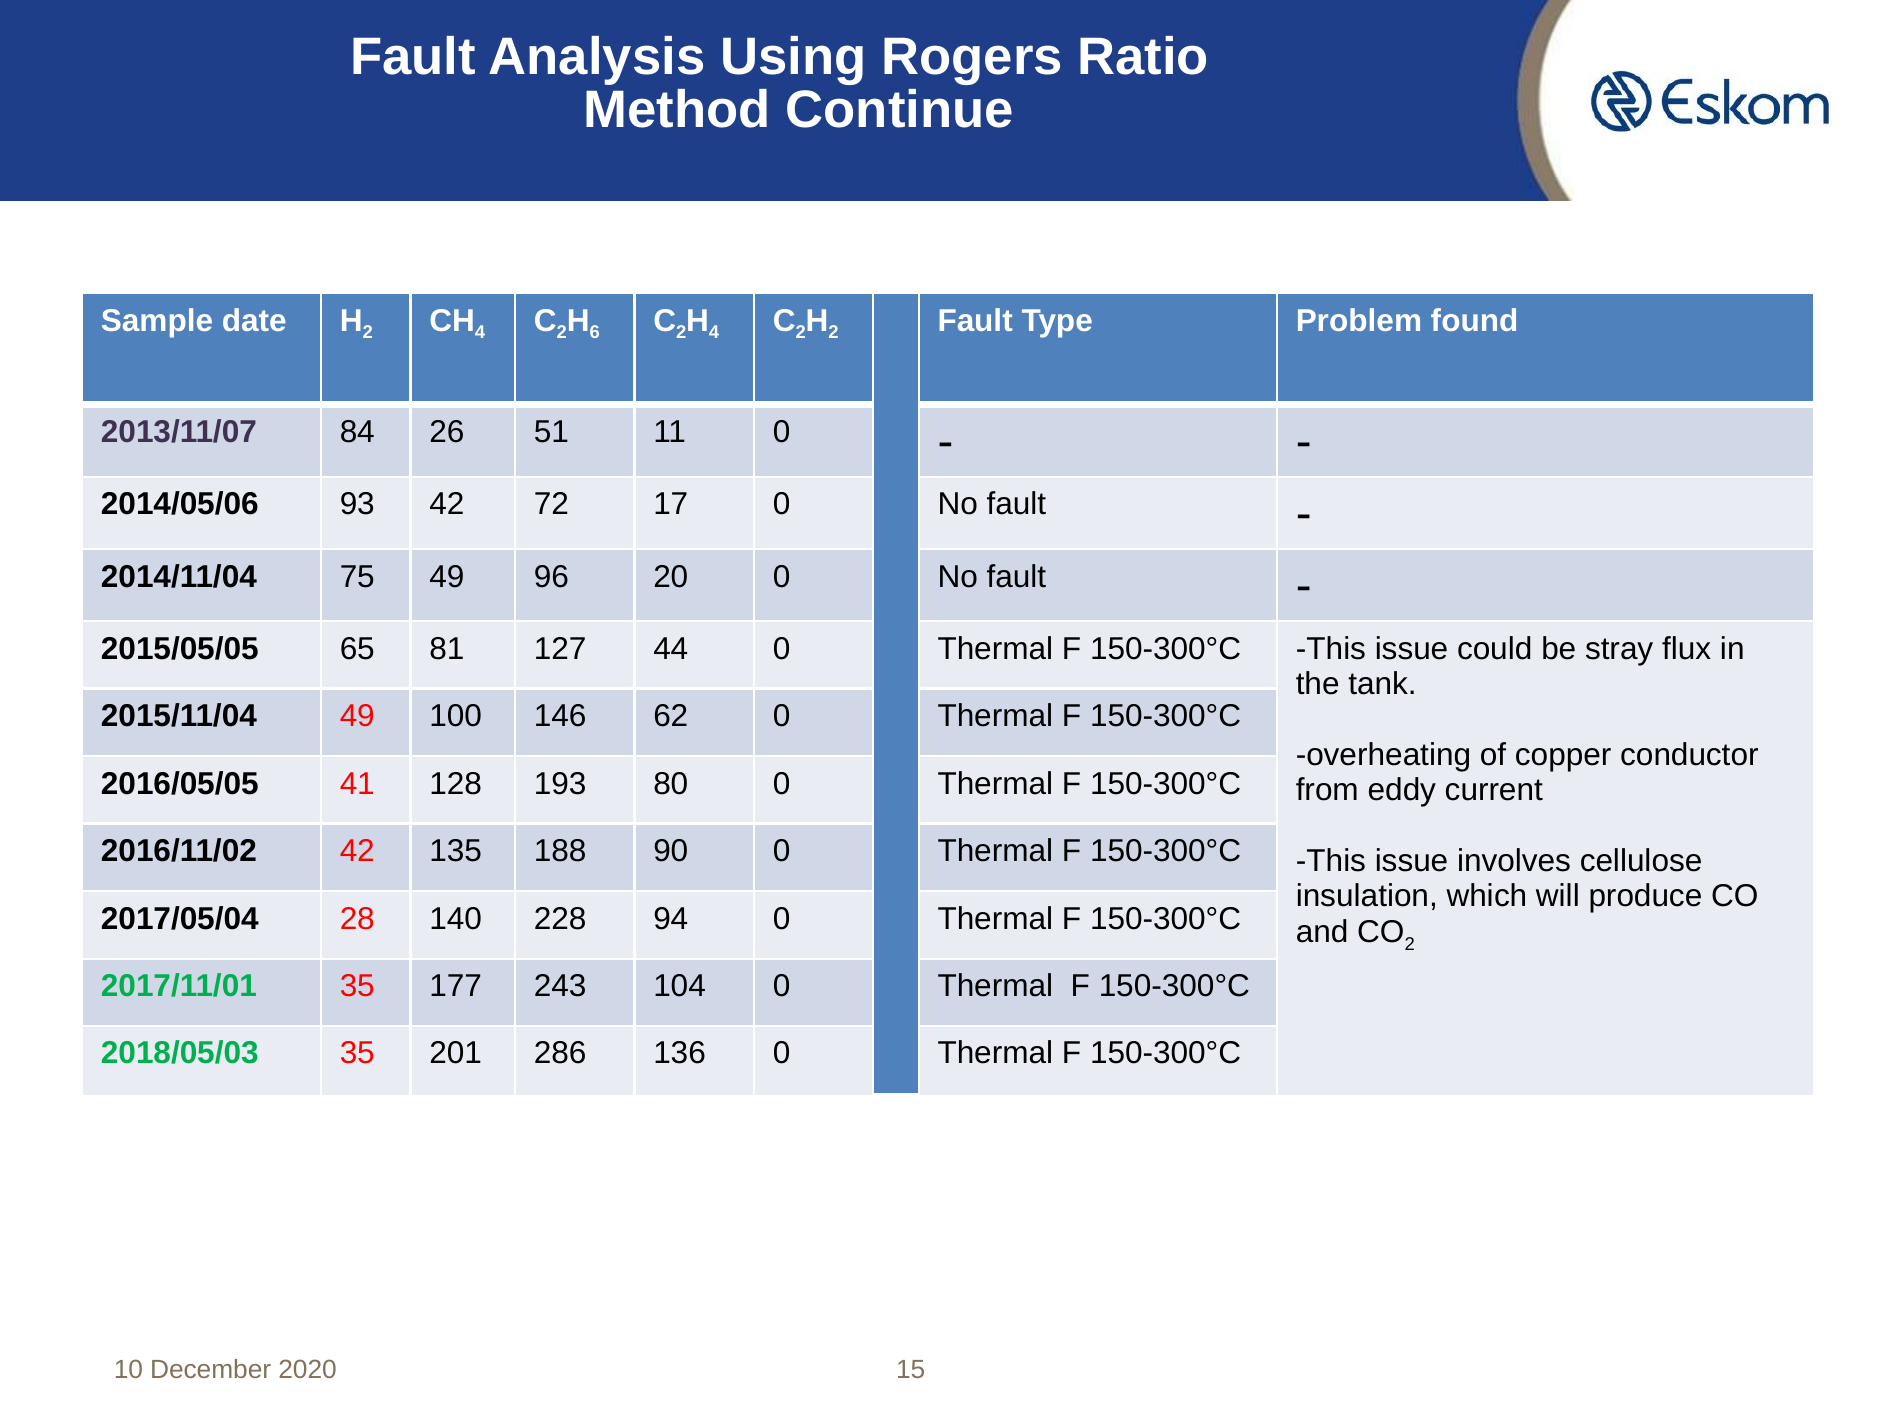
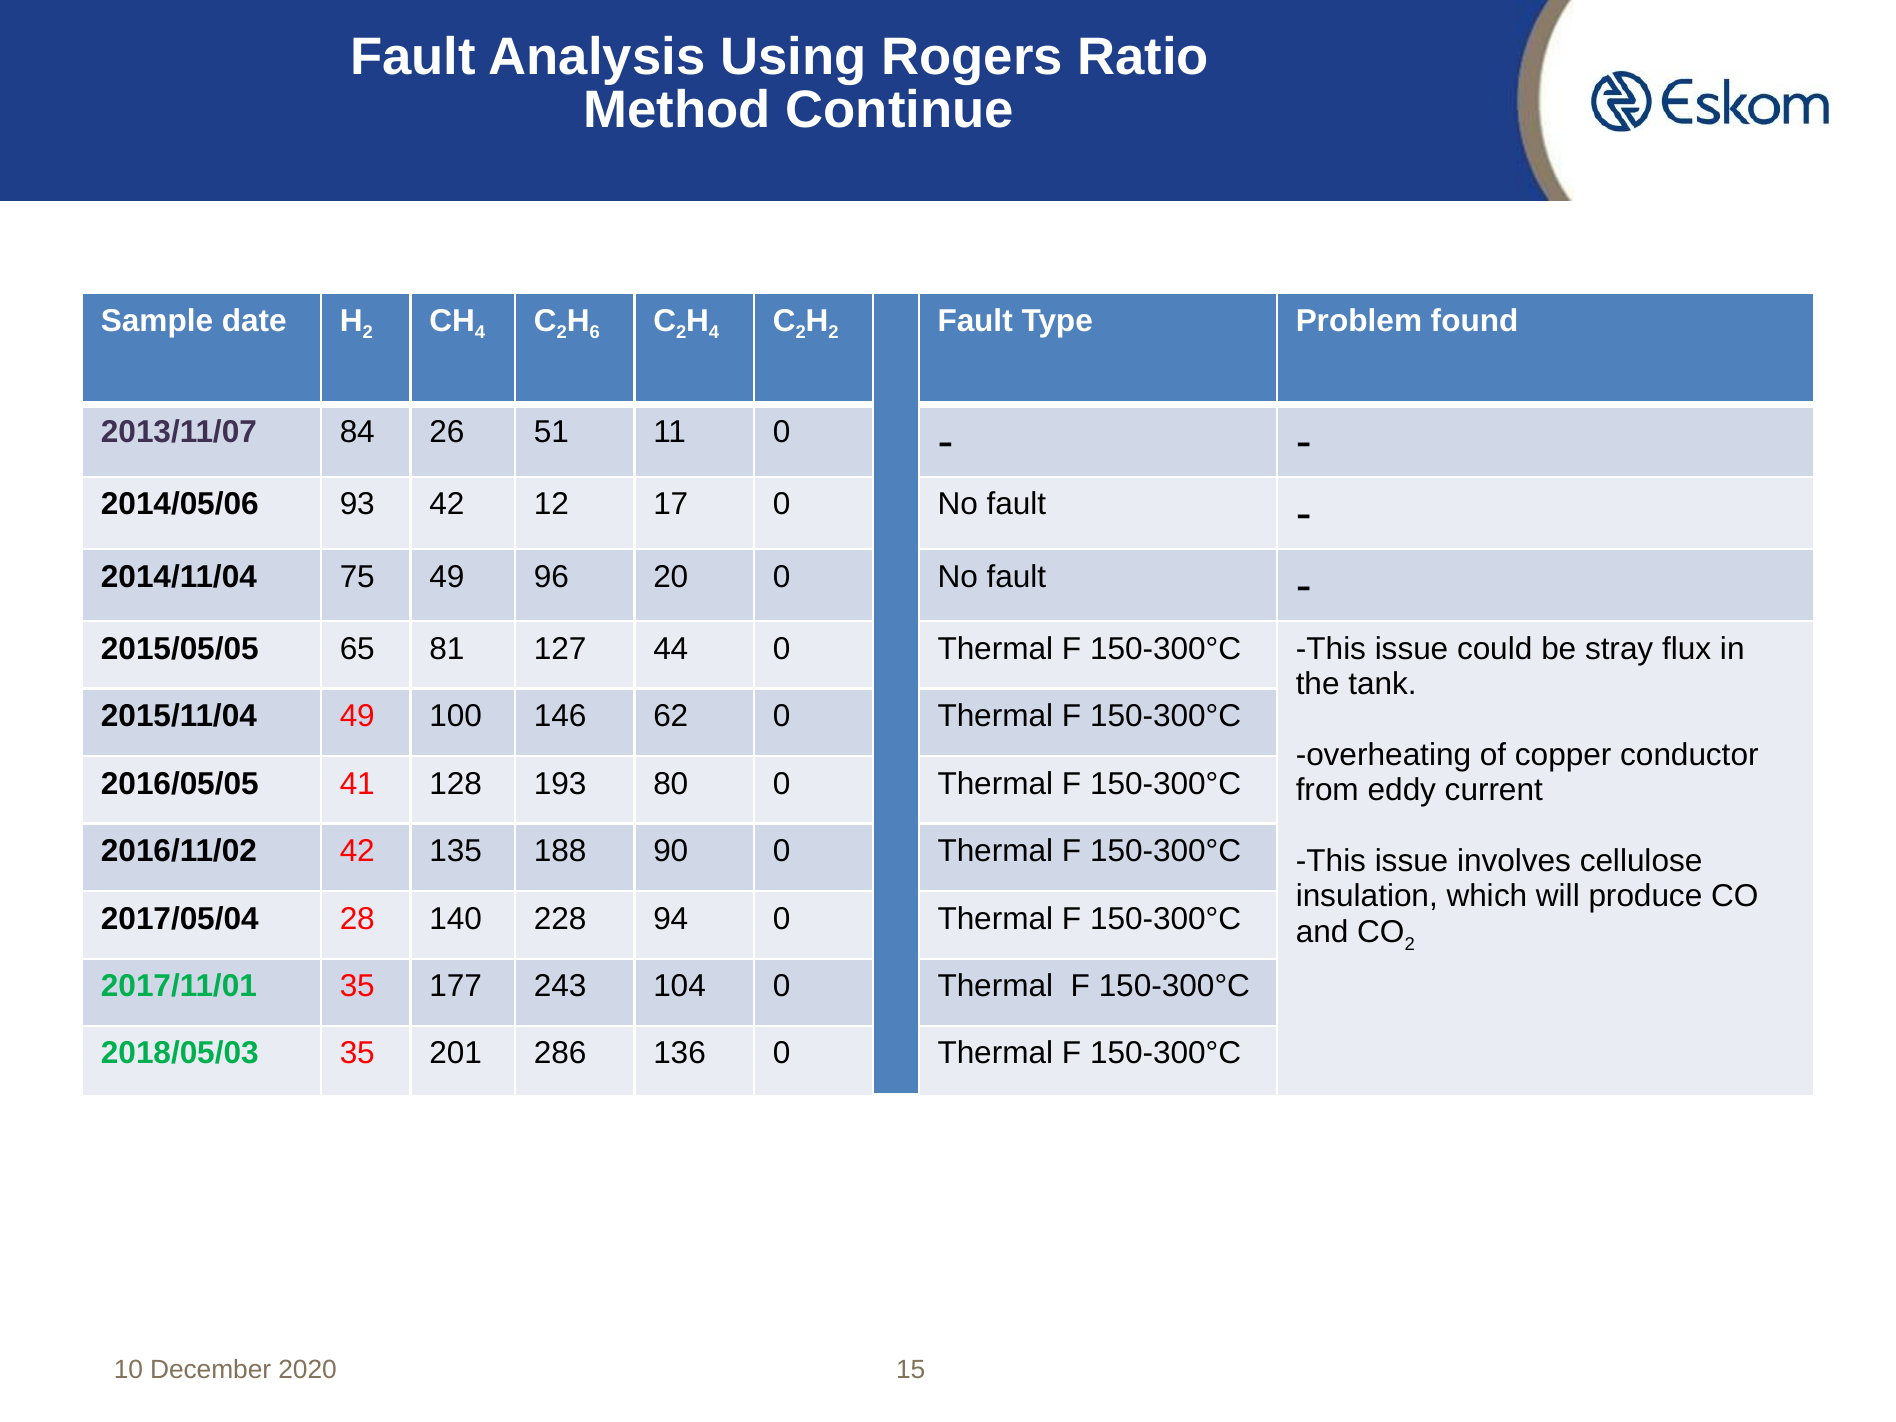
72: 72 -> 12
